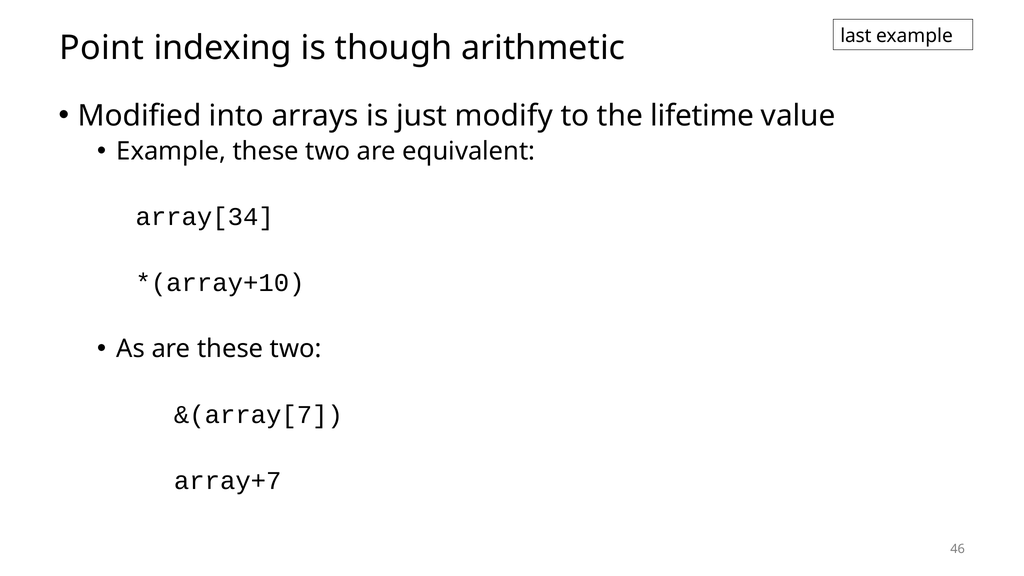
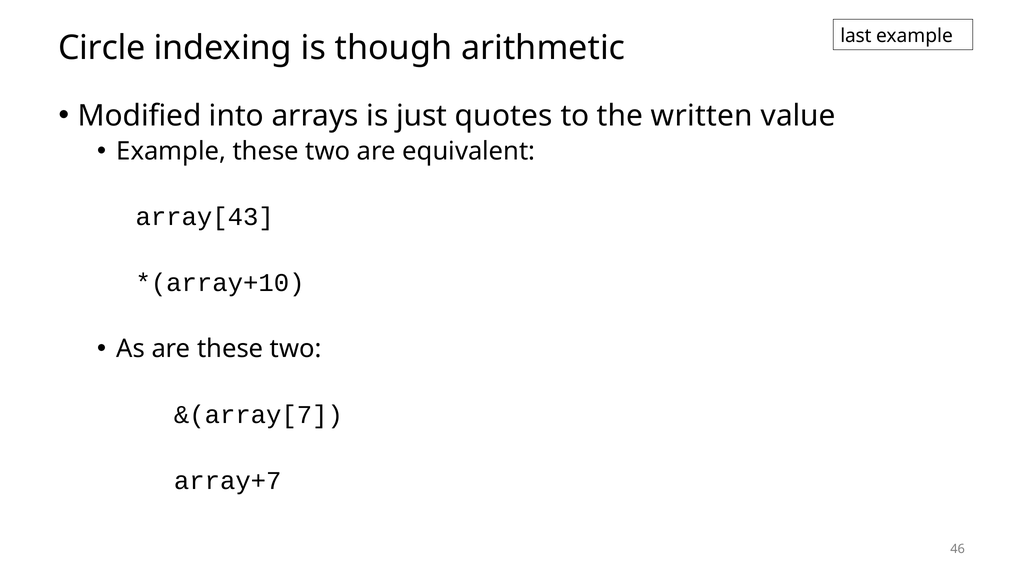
Point: Point -> Circle
modify: modify -> quotes
lifetime: lifetime -> written
array[34: array[34 -> array[43
